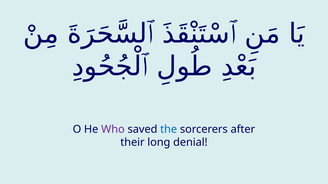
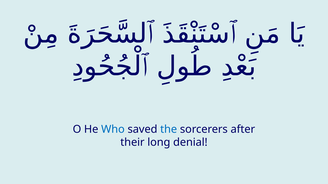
Who colour: purple -> blue
